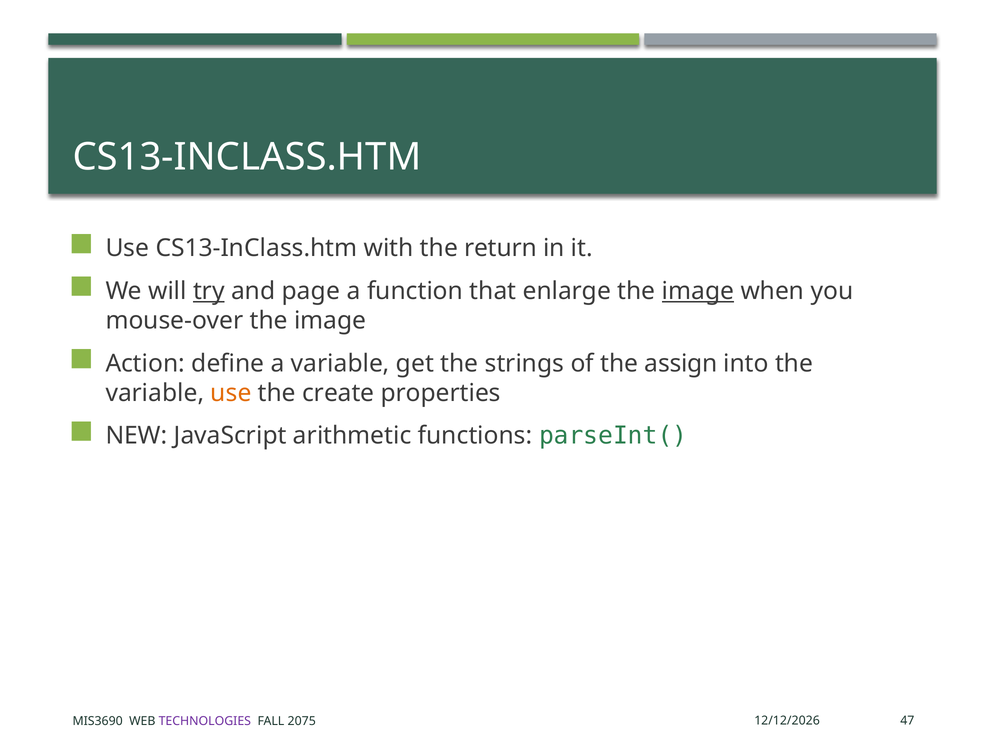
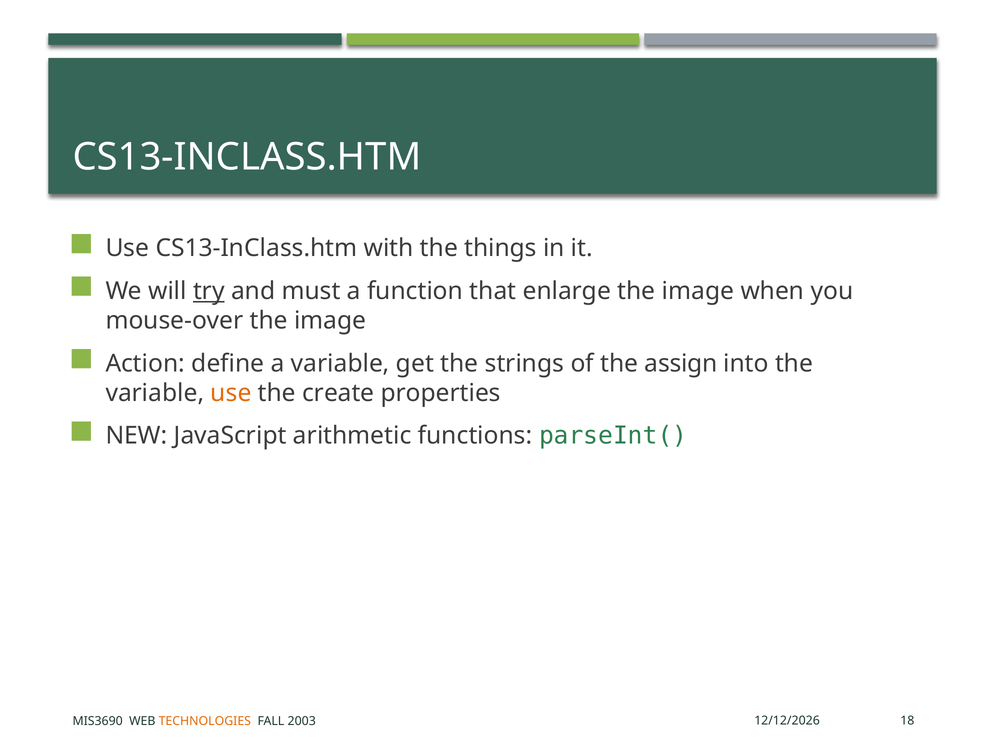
return: return -> things
page: page -> must
image at (698, 291) underline: present -> none
47: 47 -> 18
TECHNOLOGIES colour: purple -> orange
2075: 2075 -> 2003
